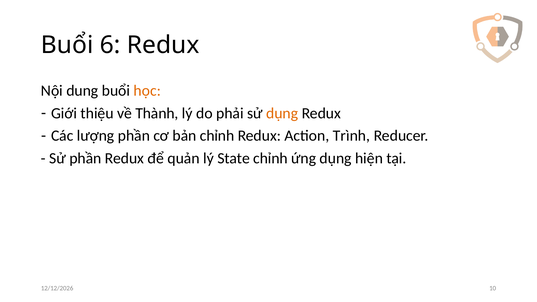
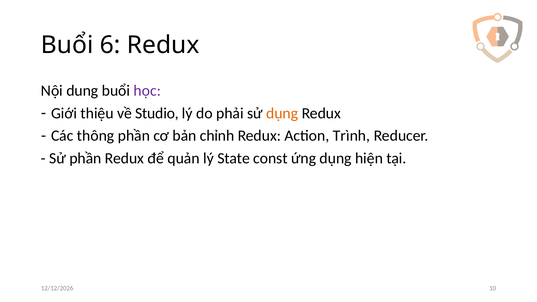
học colour: orange -> purple
Thành: Thành -> Studio
lượng: lượng -> thông
State chỉnh: chỉnh -> const
